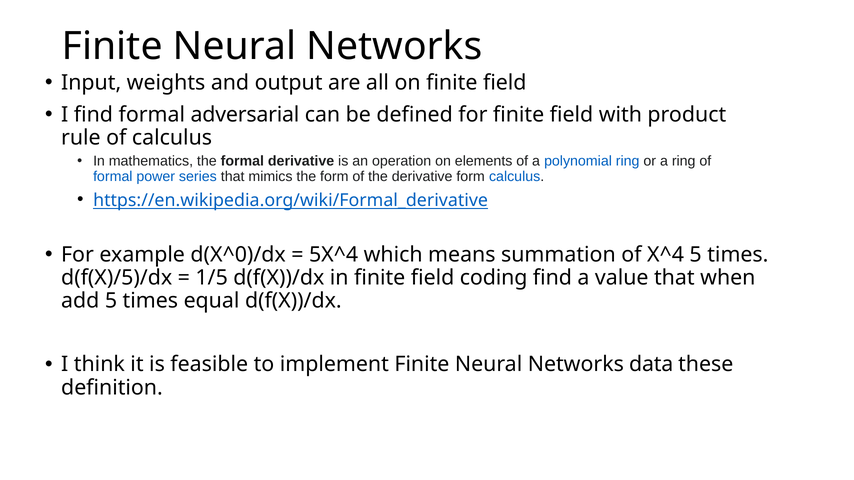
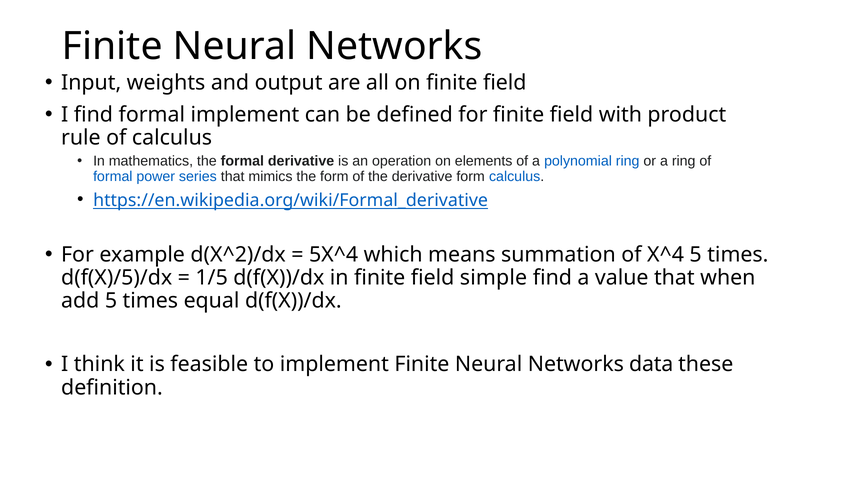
formal adversarial: adversarial -> implement
d(X^0)/dx: d(X^0)/dx -> d(X^2)/dx
coding: coding -> simple
